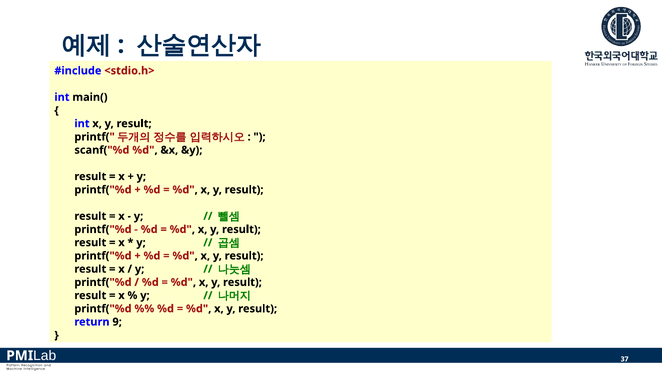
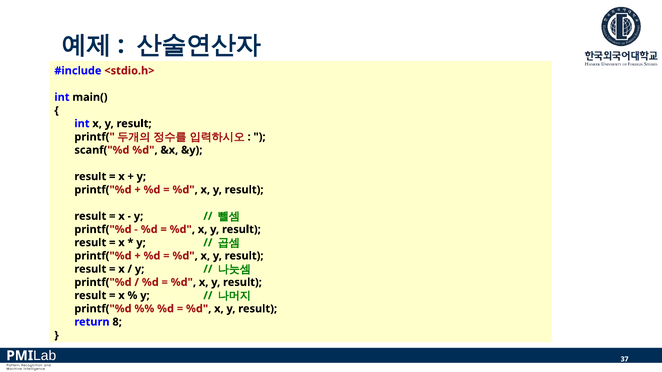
9: 9 -> 8
